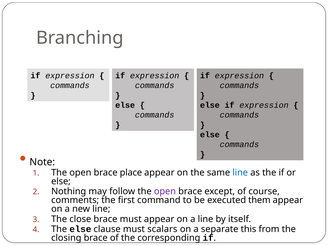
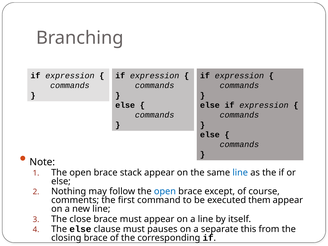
place: place -> stack
open at (165, 191) colour: purple -> blue
scalars: scalars -> pauses
